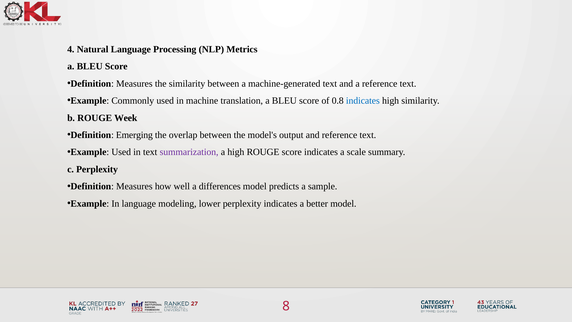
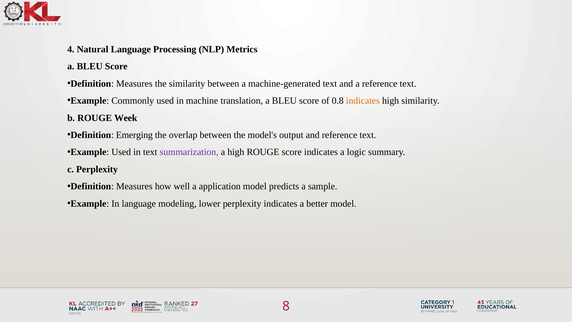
indicates at (363, 101) colour: blue -> orange
scale: scale -> logic
differences: differences -> application
